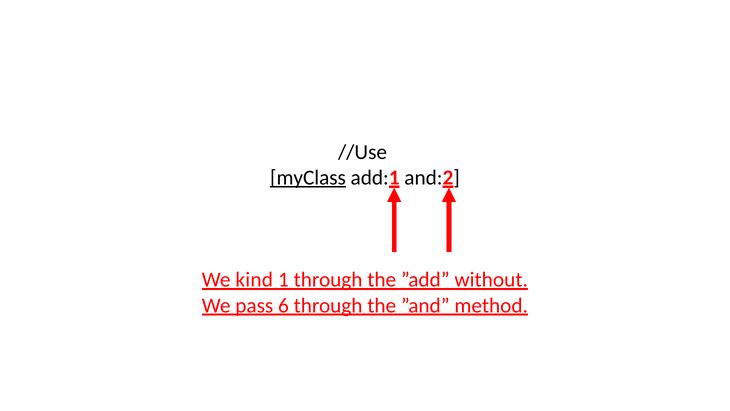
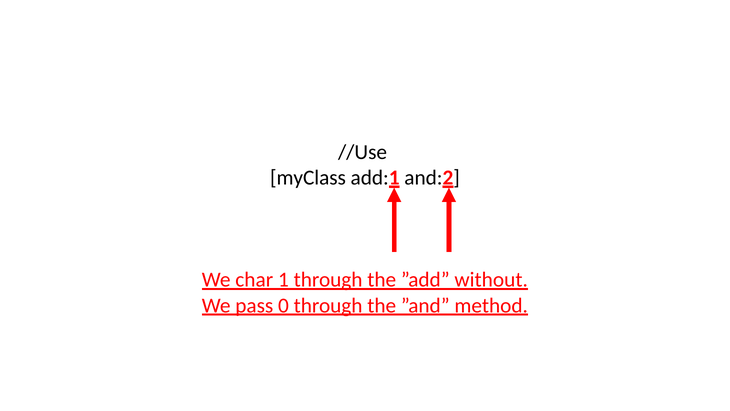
myClass underline: present -> none
kind: kind -> char
6: 6 -> 0
